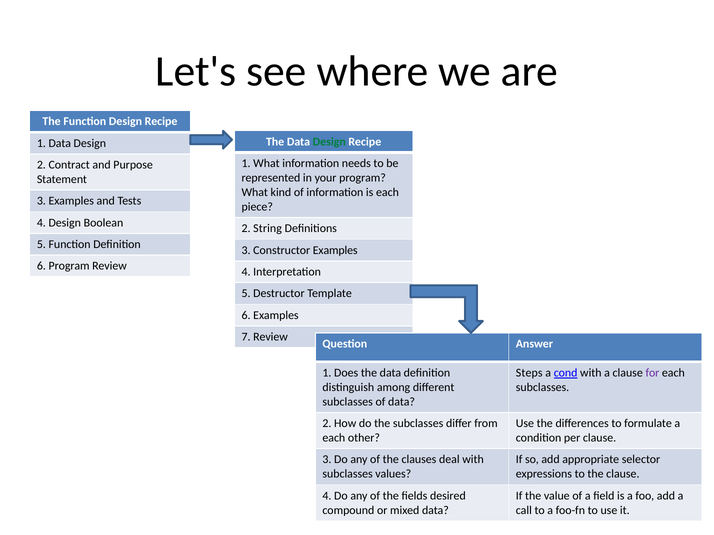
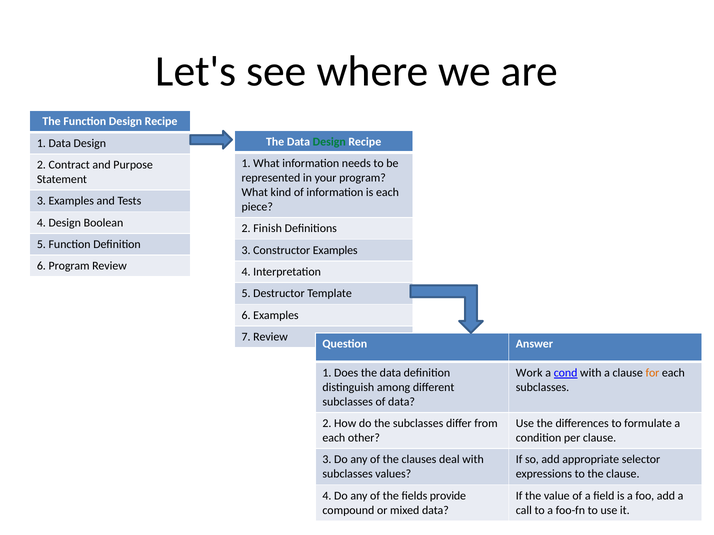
String: String -> Finish
Steps: Steps -> Work
for colour: purple -> orange
desired: desired -> provide
